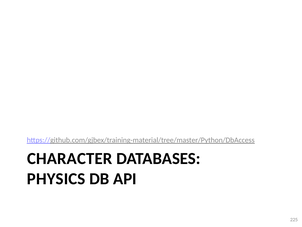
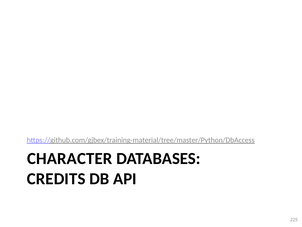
PHYSICS: PHYSICS -> CREDITS
